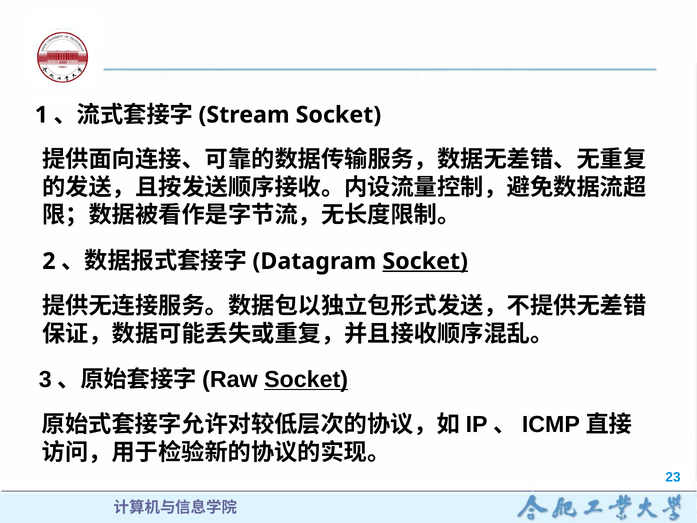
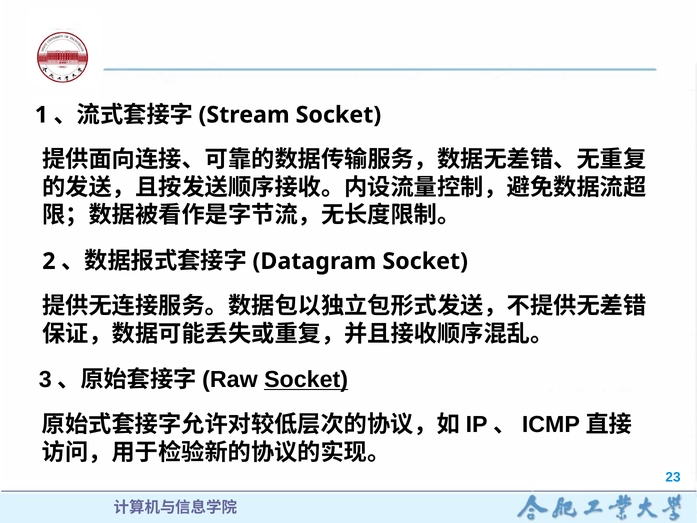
Socket at (425, 261) underline: present -> none
